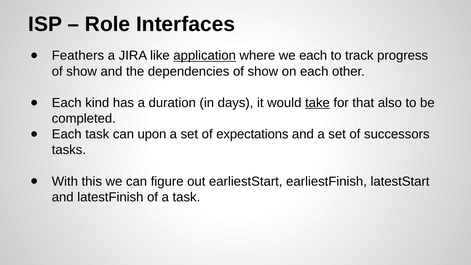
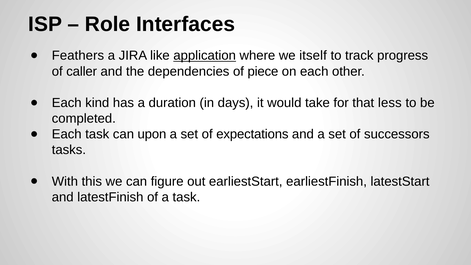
we each: each -> itself
show at (82, 71): show -> caller
dependencies of show: show -> piece
take underline: present -> none
also: also -> less
